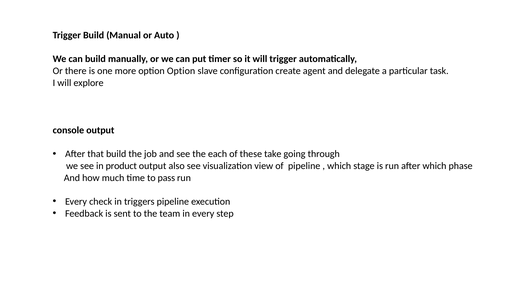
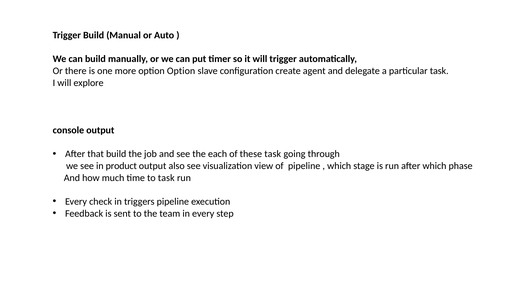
these take: take -> task
to pass: pass -> task
